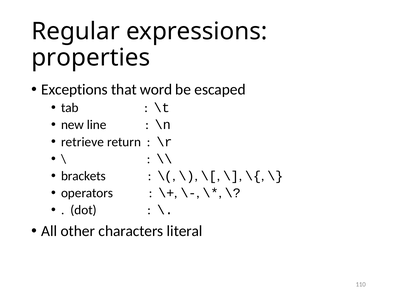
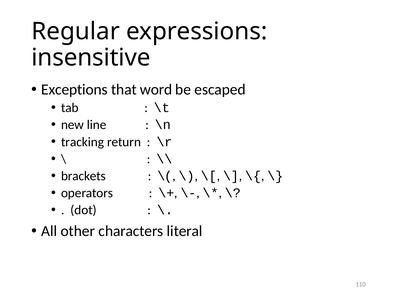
properties: properties -> insensitive
retrieve: retrieve -> tracking
